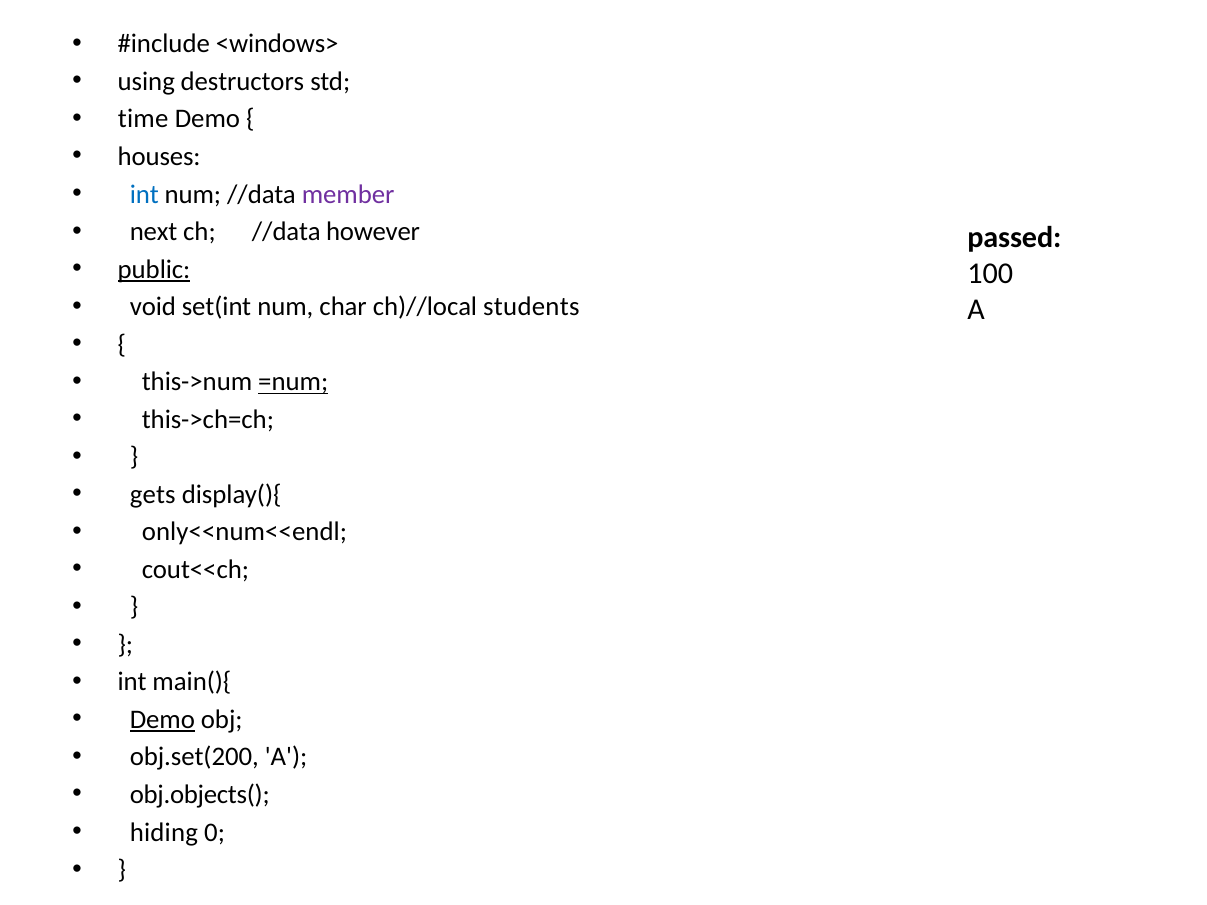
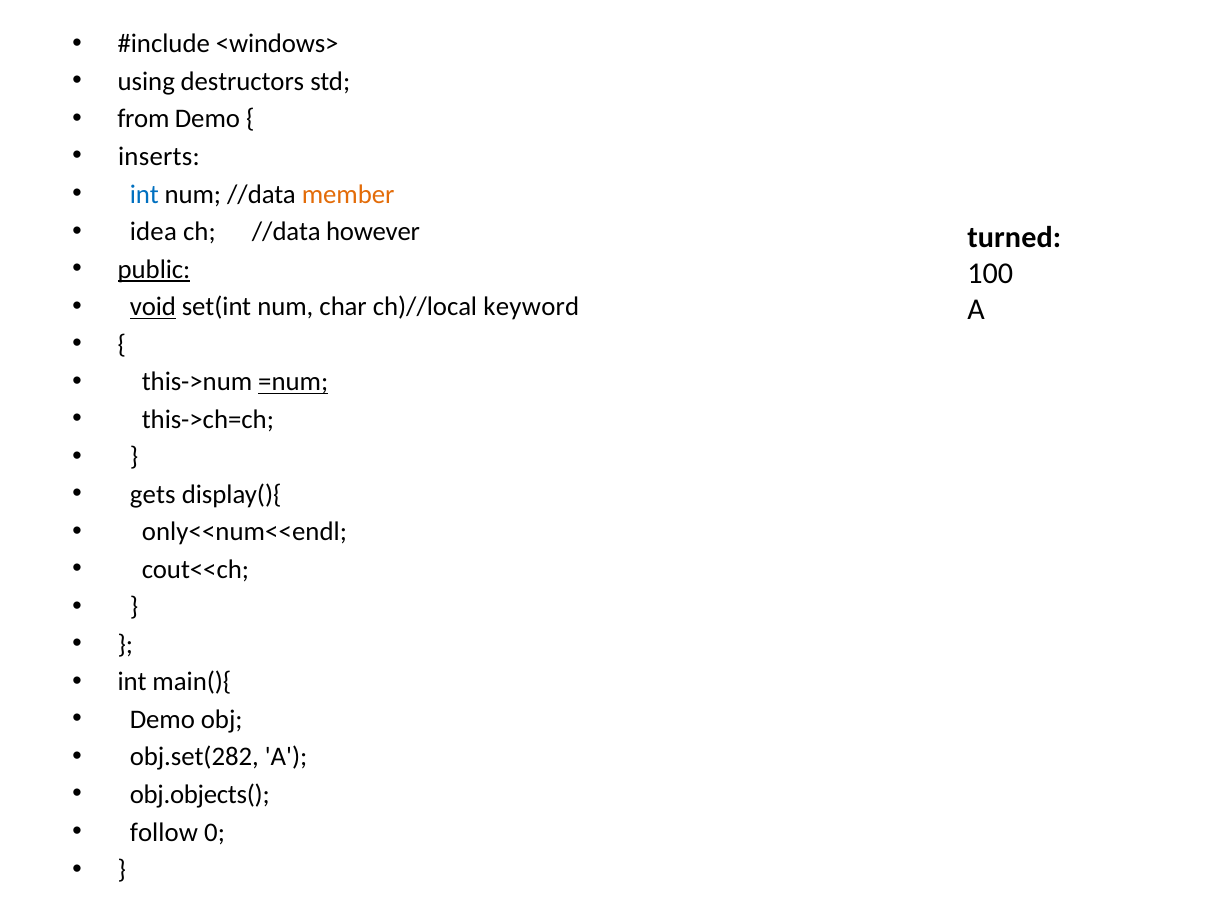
time: time -> from
houses: houses -> inserts
member colour: purple -> orange
next: next -> idea
passed: passed -> turned
void underline: none -> present
students: students -> keyword
Demo at (162, 720) underline: present -> none
obj.set(200: obj.set(200 -> obj.set(282
hiding: hiding -> follow
